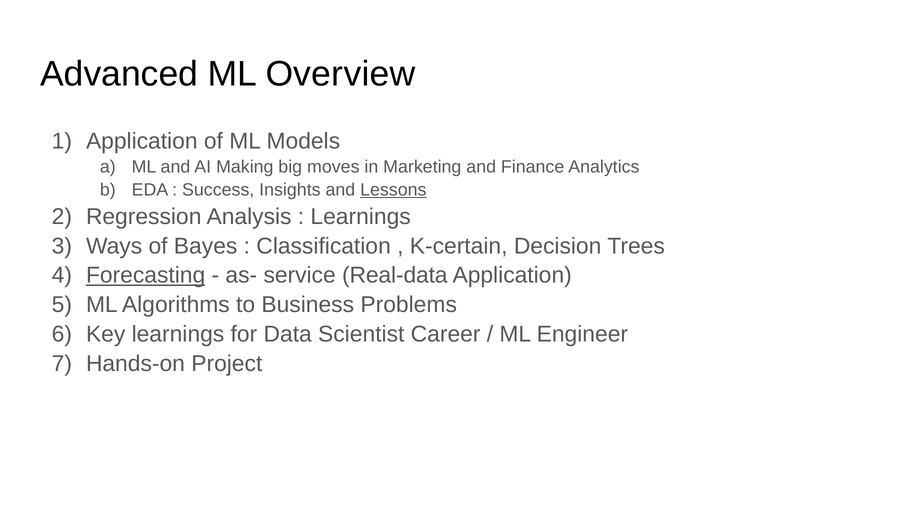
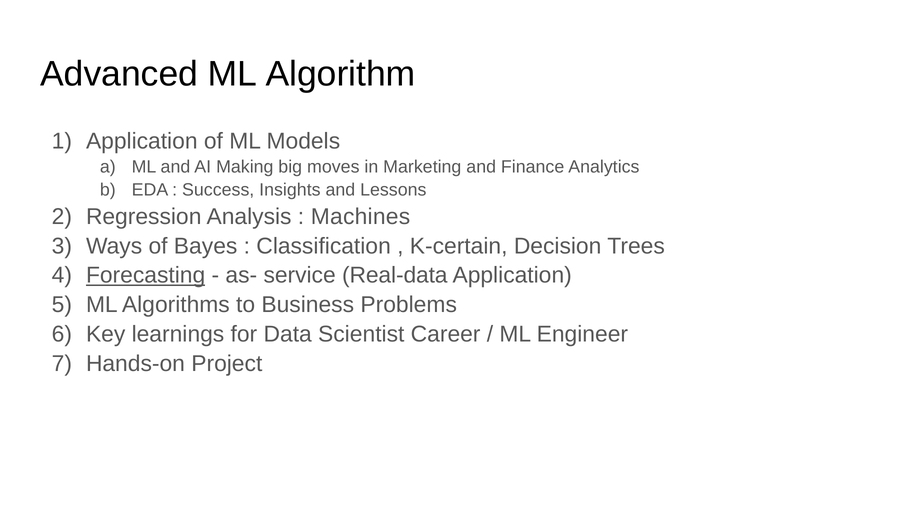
Overview: Overview -> Algorithm
Lessons underline: present -> none
Learnings at (361, 217): Learnings -> Machines
